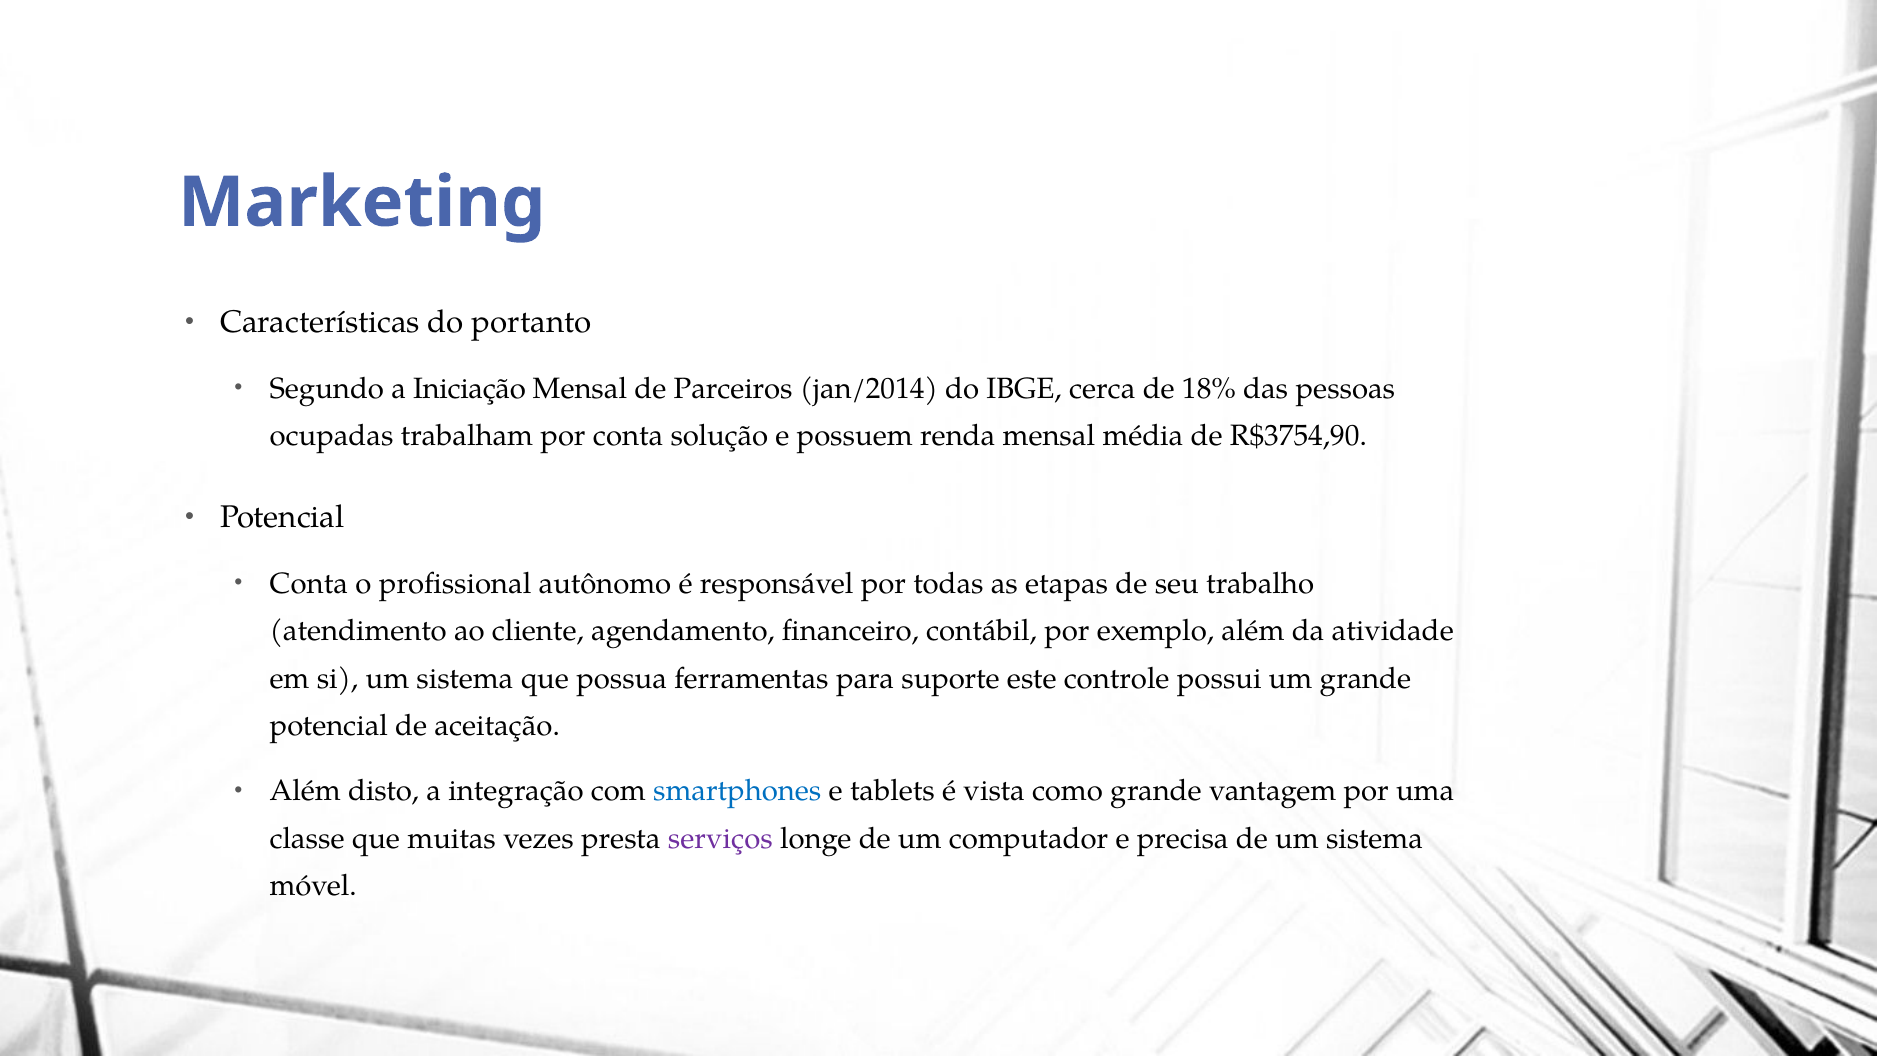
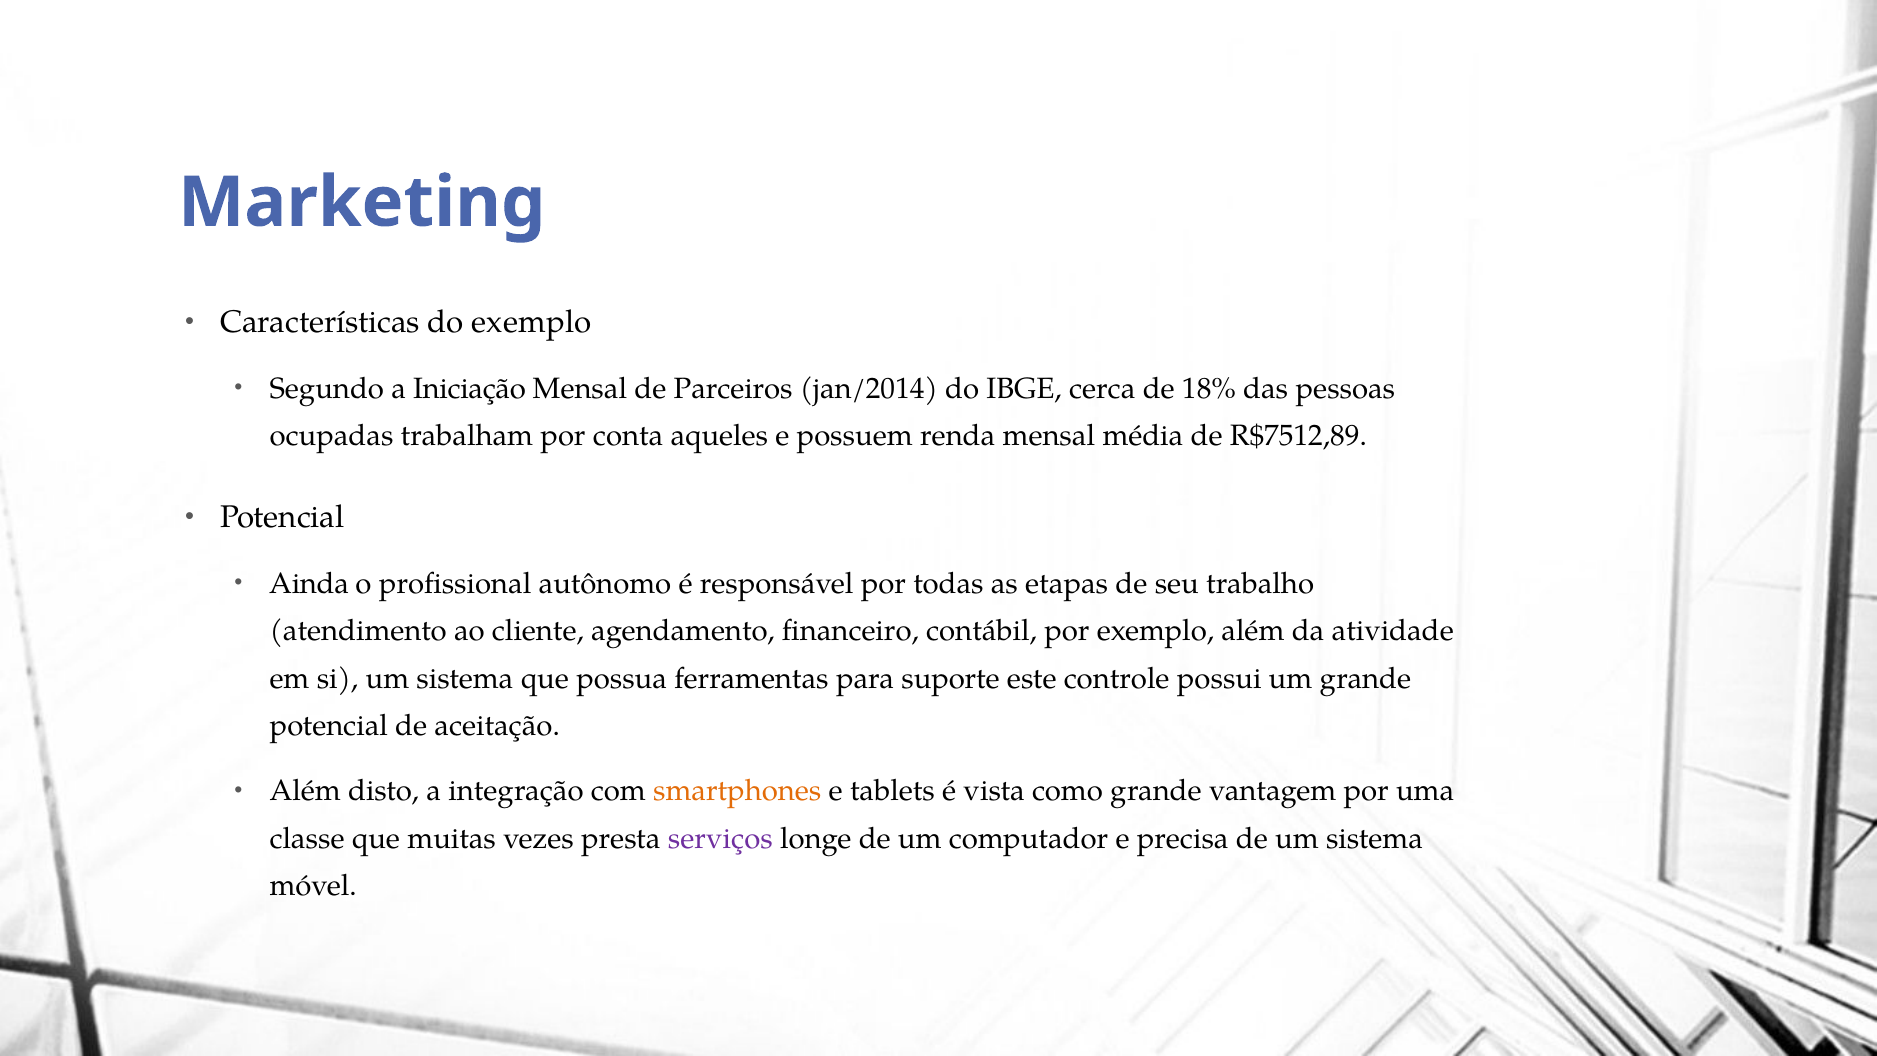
do portanto: portanto -> exemplo
solução: solução -> aqueles
R$3754,90: R$3754,90 -> R$7512,89
Conta at (309, 584): Conta -> Ainda
smartphones colour: blue -> orange
